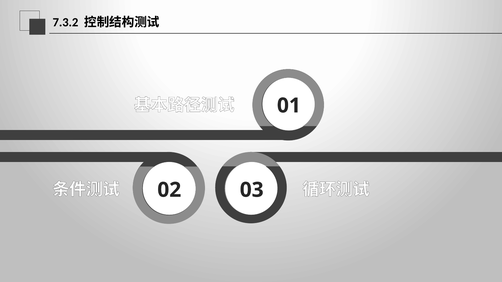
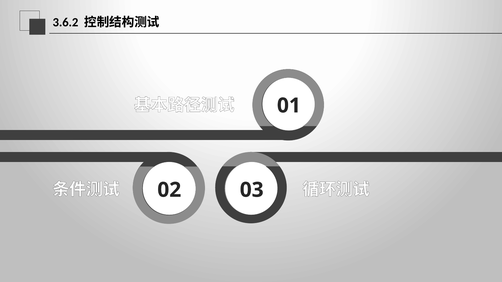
7.3.2: 7.3.2 -> 3.6.2
